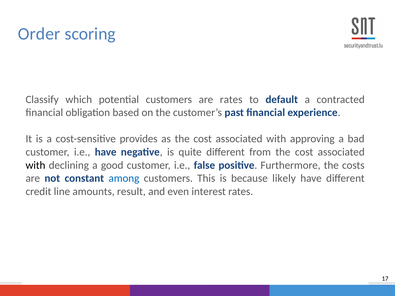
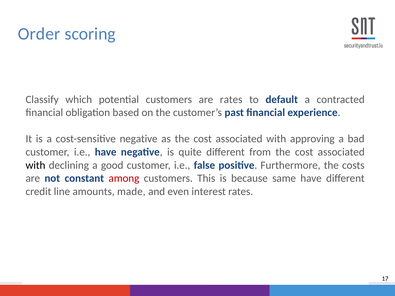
cost-sensitive provides: provides -> negative
among colour: blue -> red
likely: likely -> same
result: result -> made
